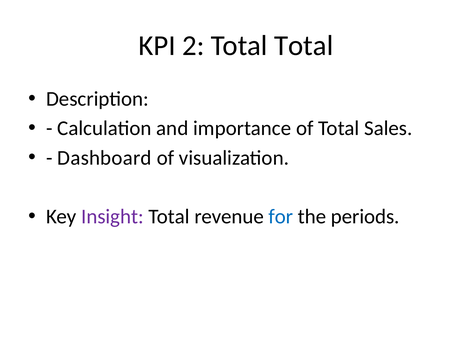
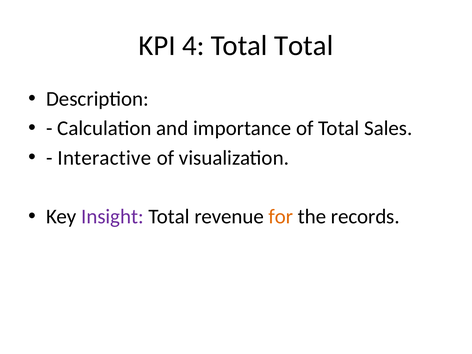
2: 2 -> 4
Dashboard: Dashboard -> Interactive
for colour: blue -> orange
periods: periods -> records
